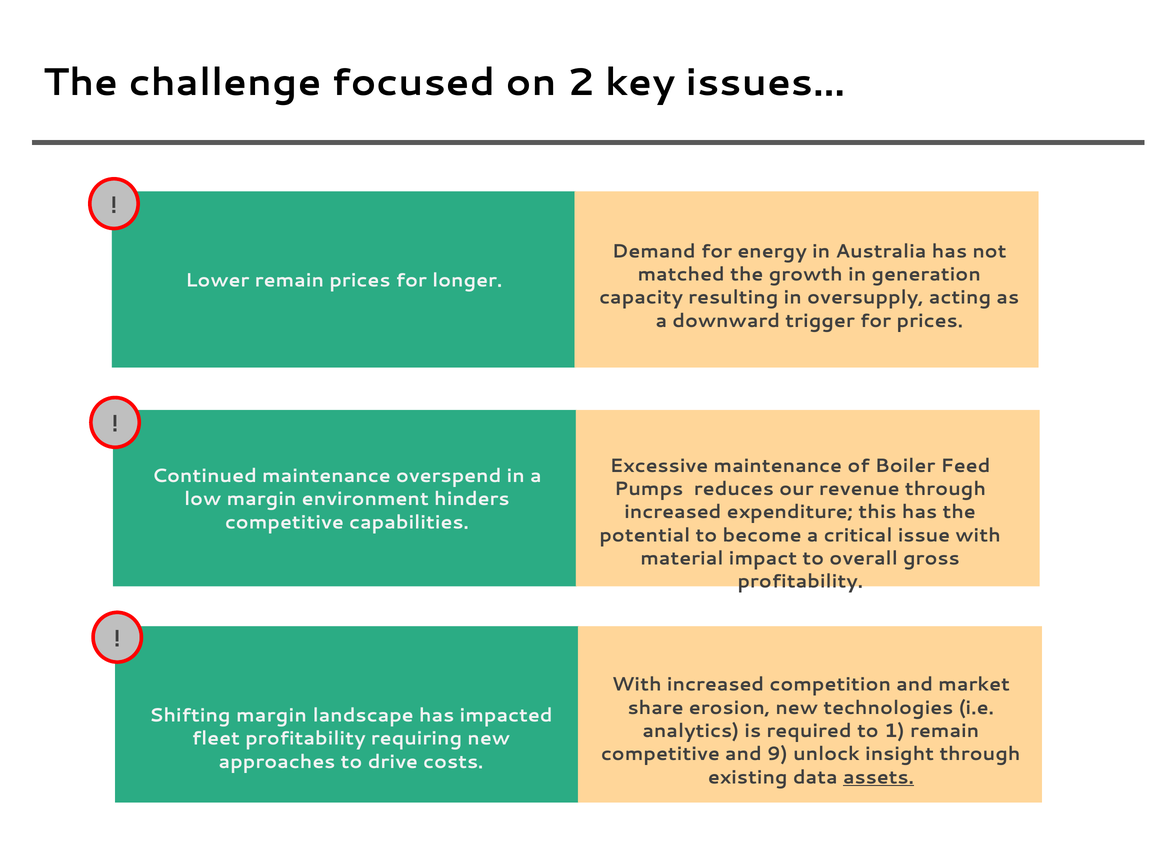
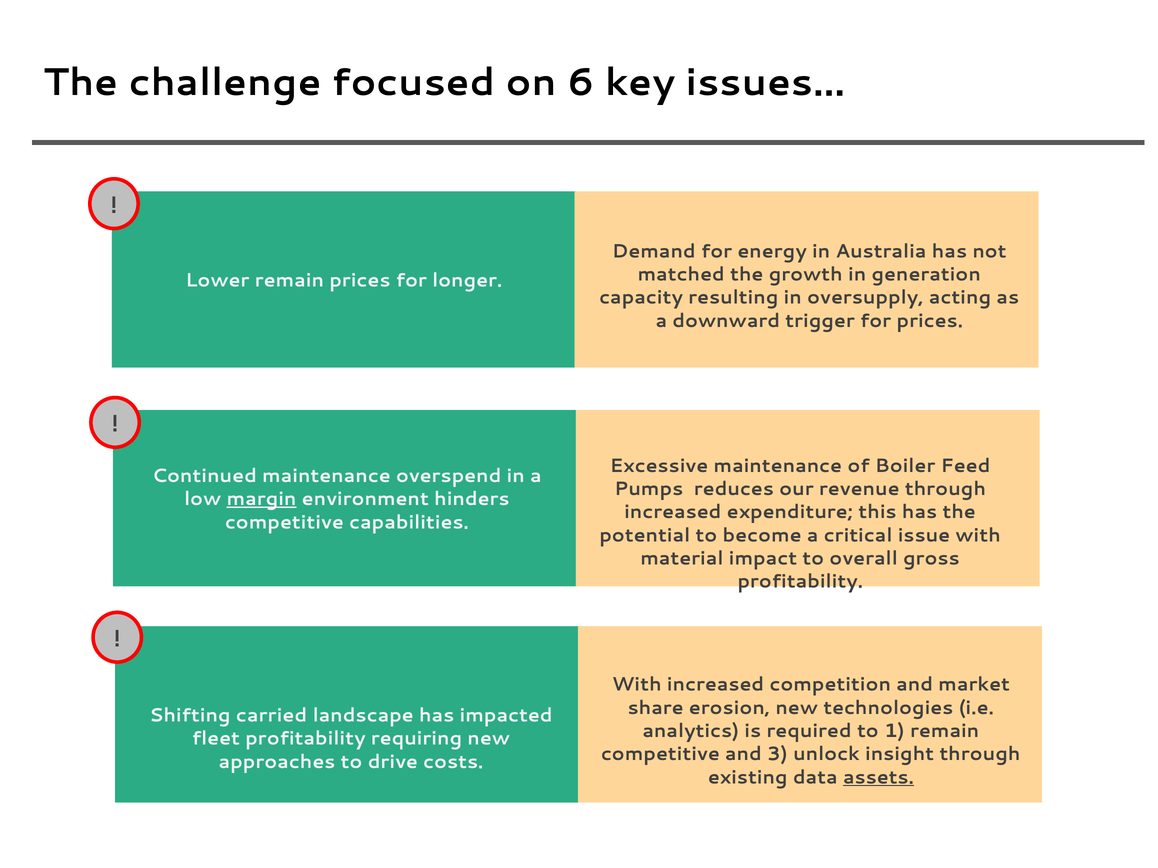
2: 2 -> 6
margin at (261, 499) underline: none -> present
Shifting margin: margin -> carried
9: 9 -> 3
